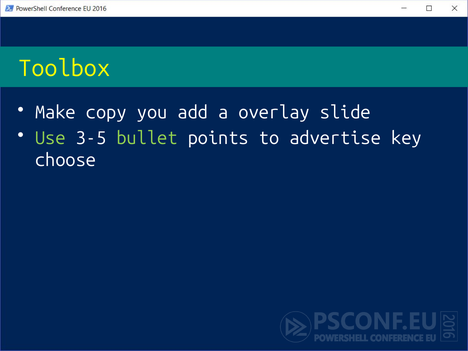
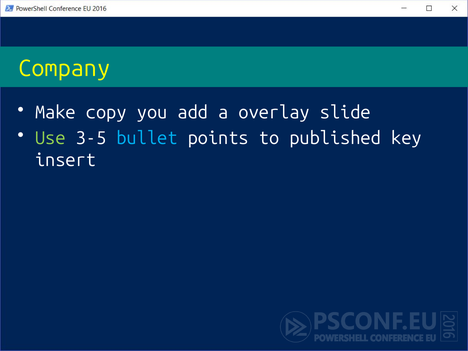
Toolbox: Toolbox -> Company
bullet colour: light green -> light blue
advertise: advertise -> published
choose: choose -> insert
